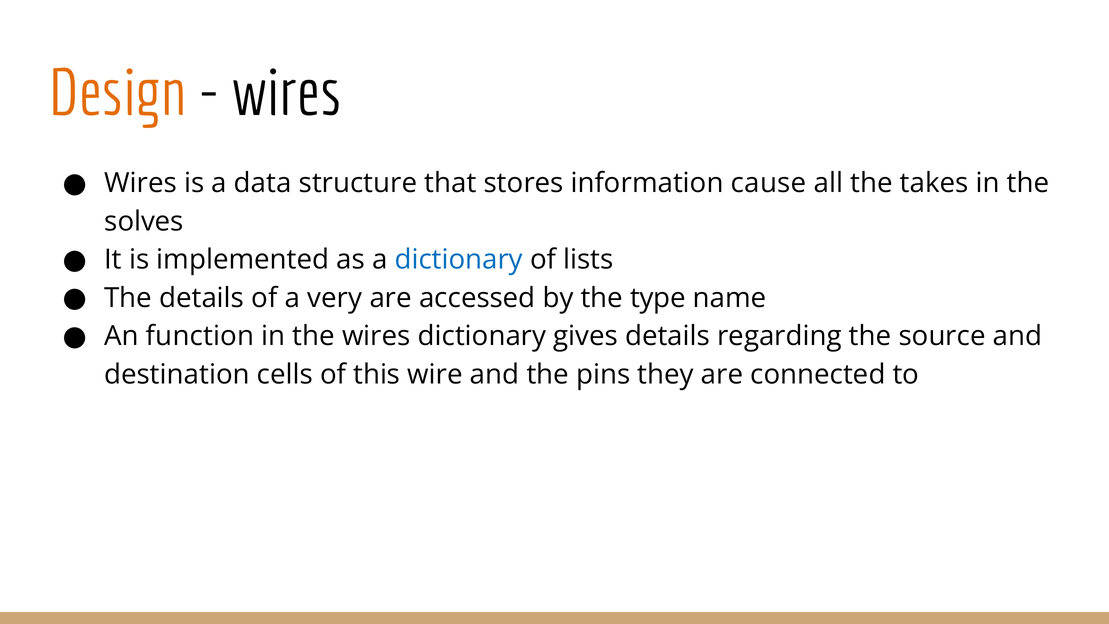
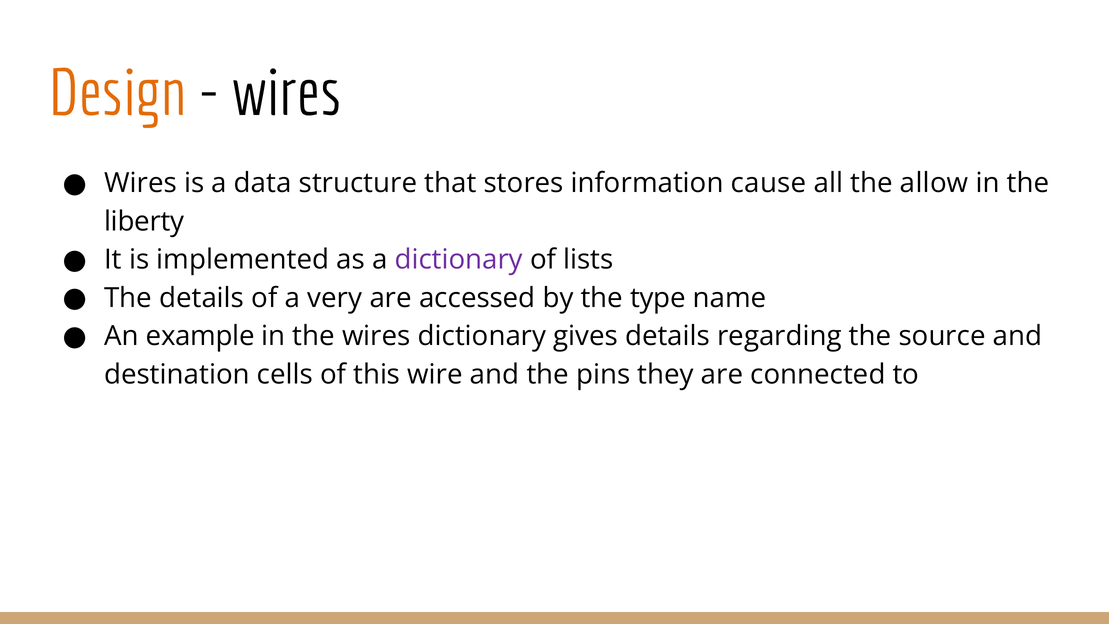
takes: takes -> allow
solves: solves -> liberty
dictionary at (459, 260) colour: blue -> purple
function: function -> example
